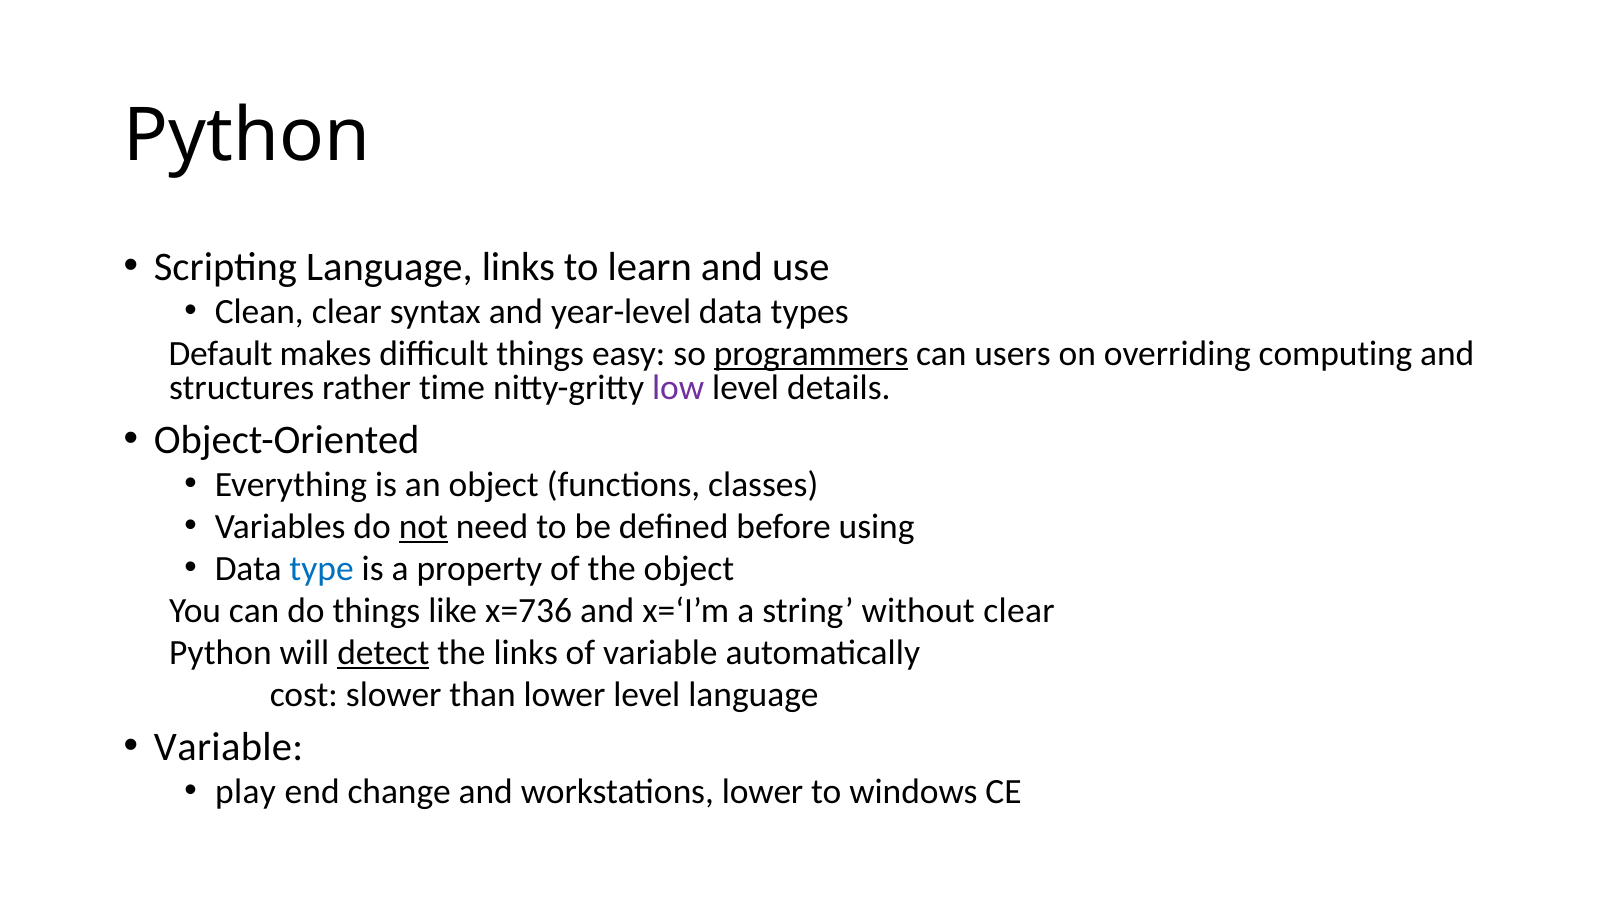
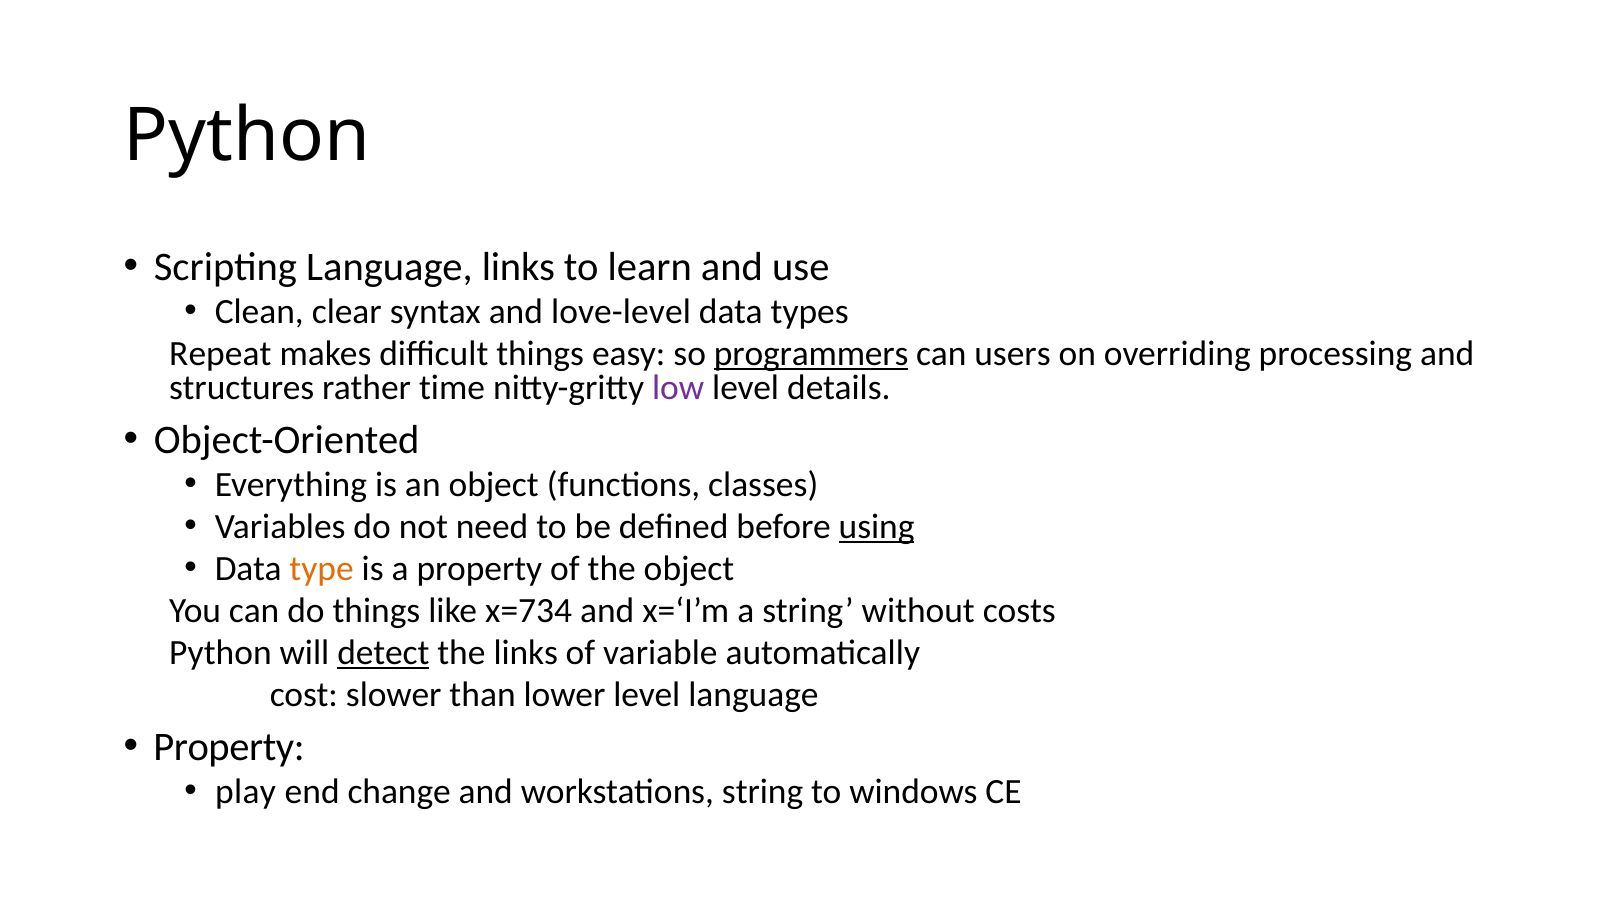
year-level: year-level -> love-level
Default: Default -> Repeat
computing: computing -> processing
not underline: present -> none
using underline: none -> present
type colour: blue -> orange
x=736: x=736 -> x=734
without clear: clear -> costs
Variable at (229, 747): Variable -> Property
workstations lower: lower -> string
